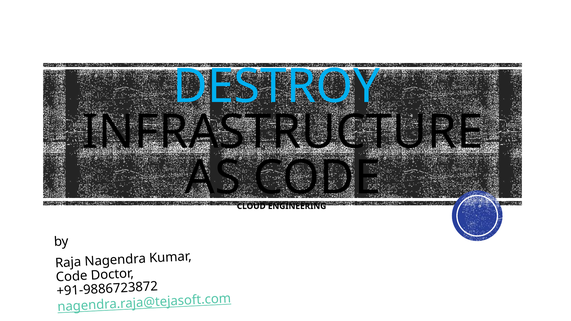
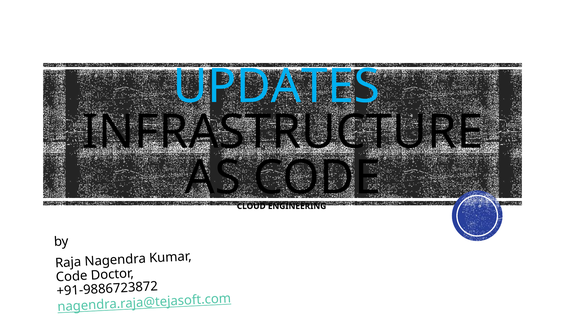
DESTROY: DESTROY -> UPDATES
